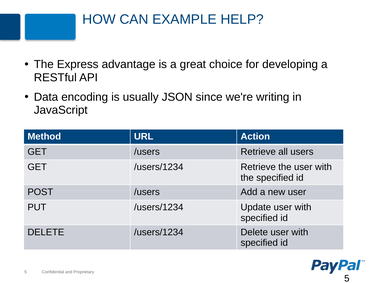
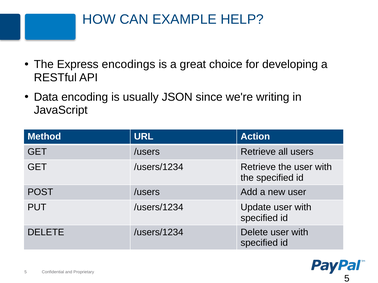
advantage: advantage -> encodings
